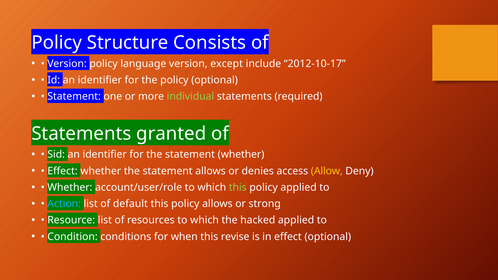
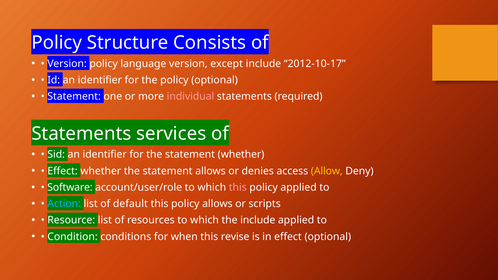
individual colour: light green -> pink
granted: granted -> services
Whether at (70, 187): Whether -> Software
this at (238, 187) colour: light green -> pink
strong: strong -> scripts
the hacked: hacked -> include
